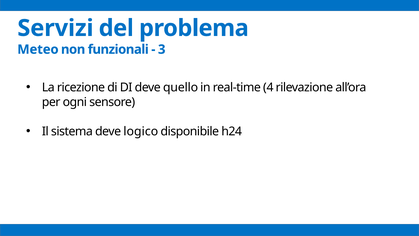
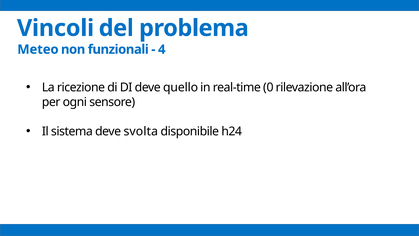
Servizi: Servizi -> Vincoli
3: 3 -> 4
4: 4 -> 0
logico: logico -> svolta
